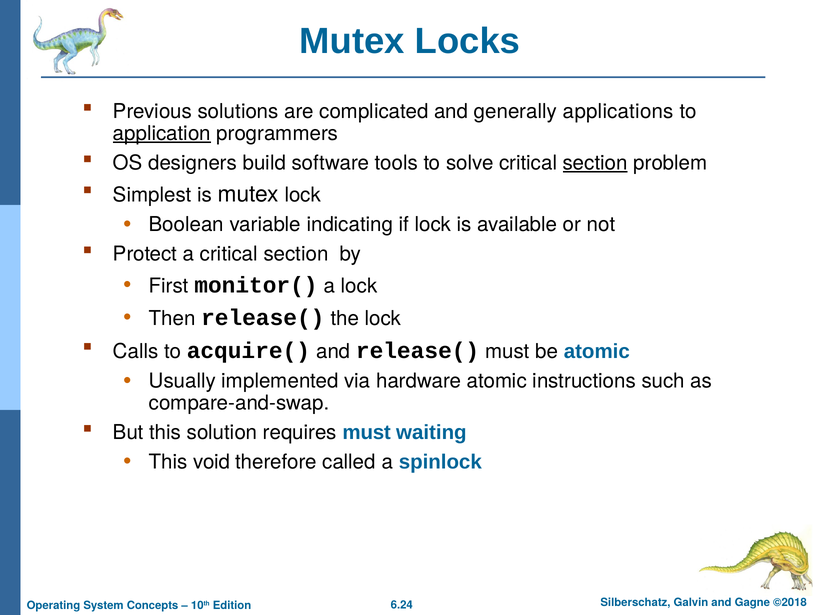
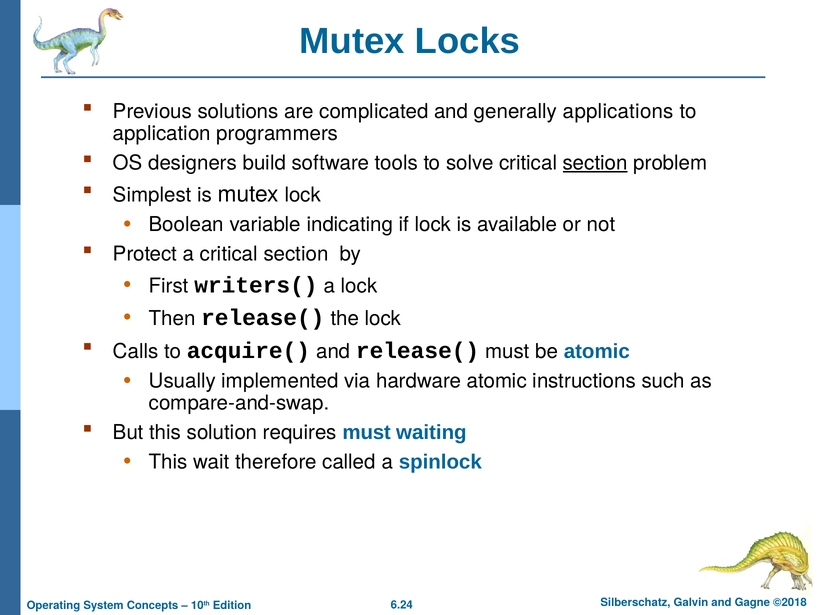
application underline: present -> none
monitor(: monitor( -> writers(
void: void -> wait
